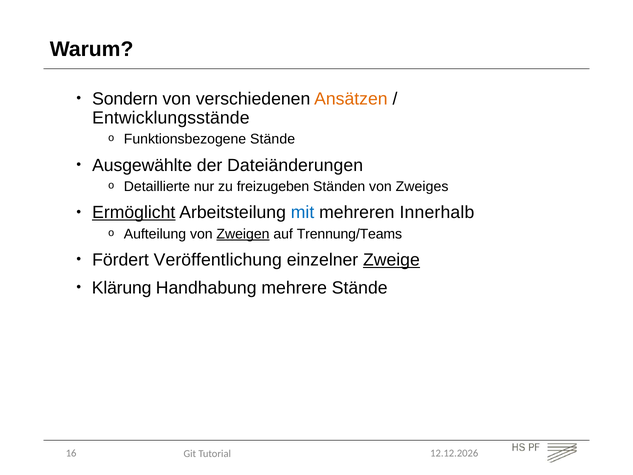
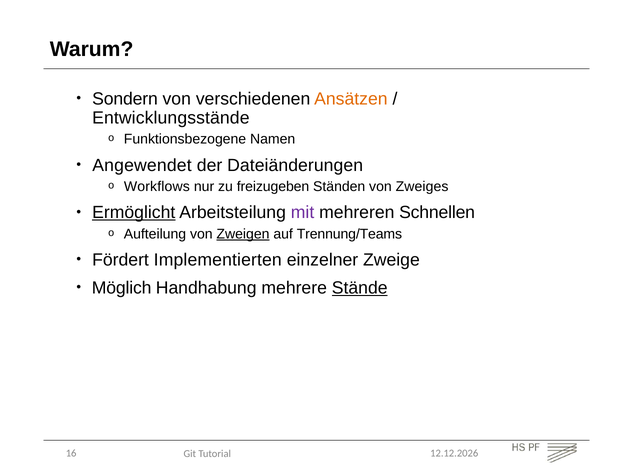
Funktionsbezogene Stände: Stände -> Namen
Ausgewählte: Ausgewählte -> Angewendet
Detaillierte: Detaillierte -> Workflows
mit colour: blue -> purple
Innerhalb: Innerhalb -> Schnellen
Veröffentlichung: Veröffentlichung -> Implementierten
Zweige underline: present -> none
Klärung: Klärung -> Möglich
Stände at (360, 288) underline: none -> present
